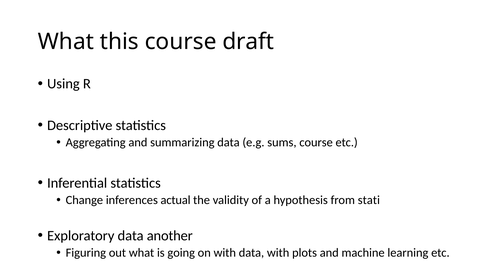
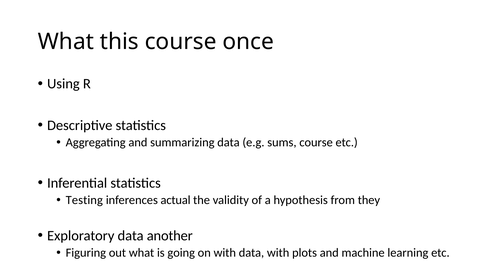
draft: draft -> once
Change: Change -> Testing
stati: stati -> they
